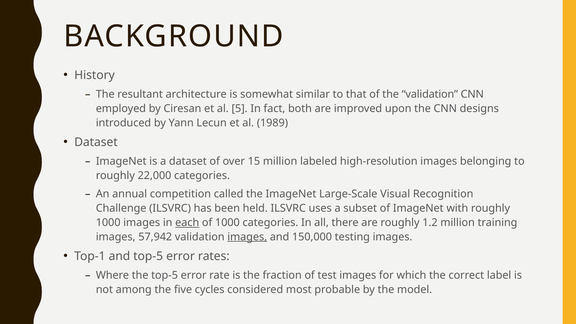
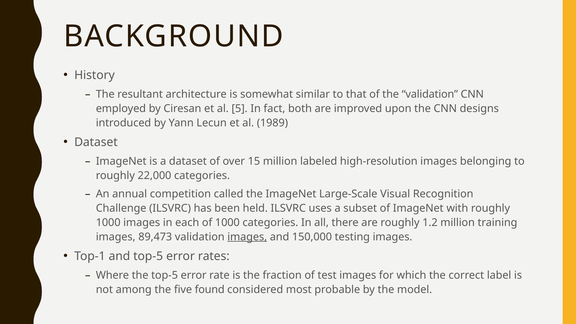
each underline: present -> none
57,942: 57,942 -> 89,473
cycles: cycles -> found
